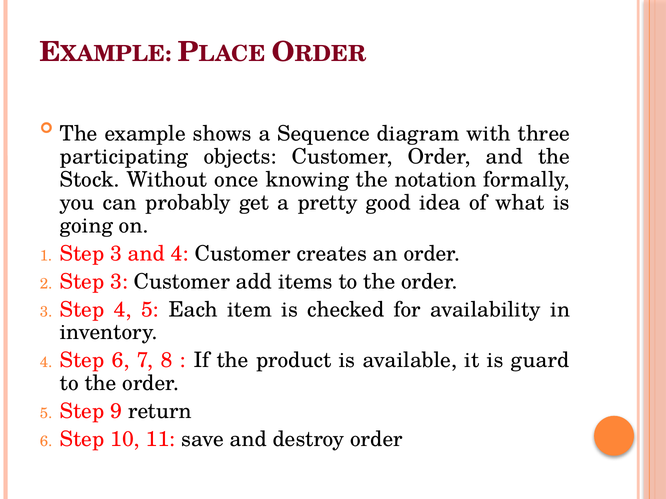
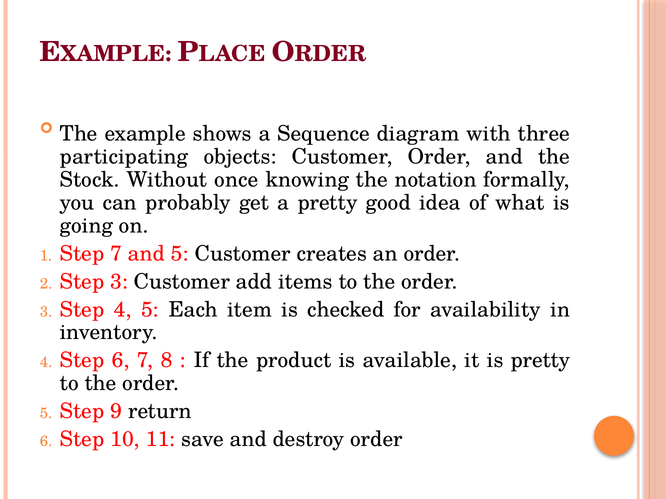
1 Step 3: 3 -> 7
and 4: 4 -> 5
is guard: guard -> pretty
